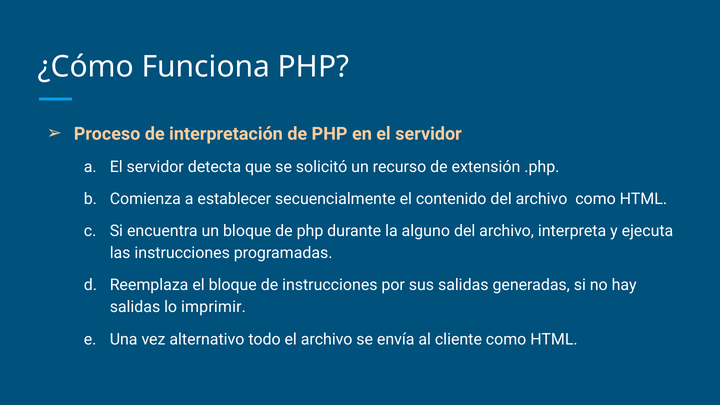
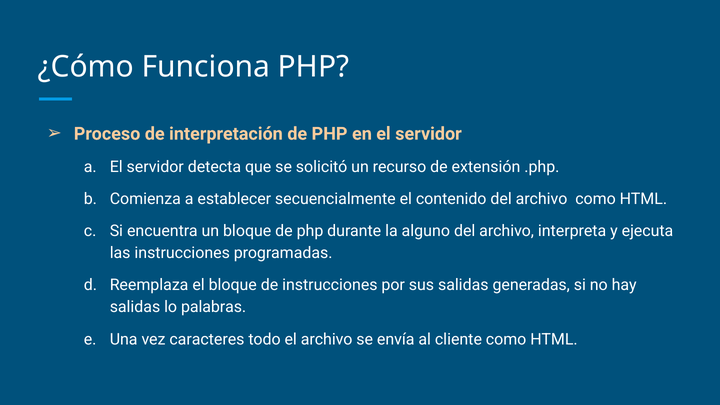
imprimir: imprimir -> palabras
alternativo: alternativo -> caracteres
